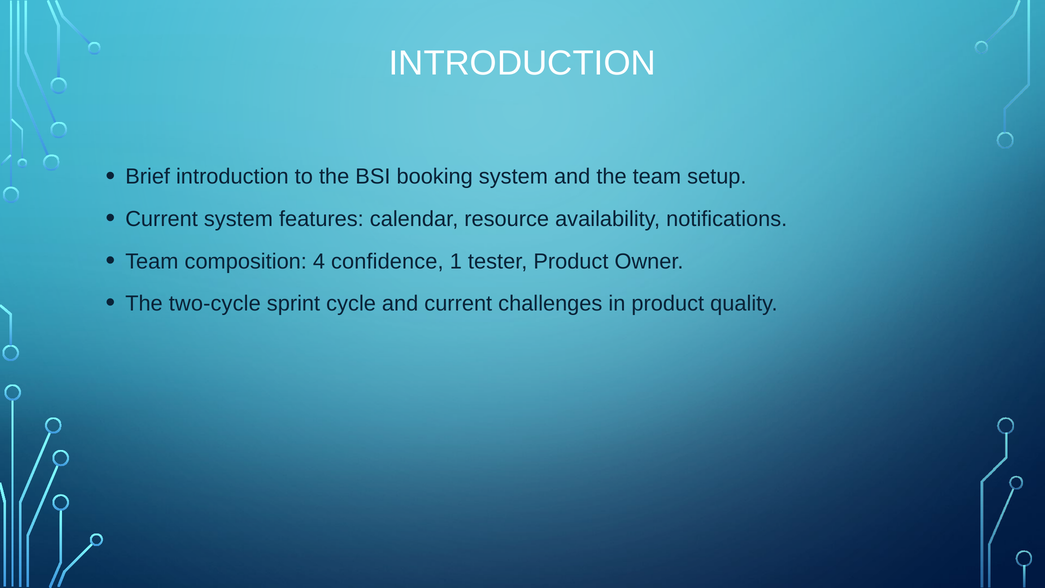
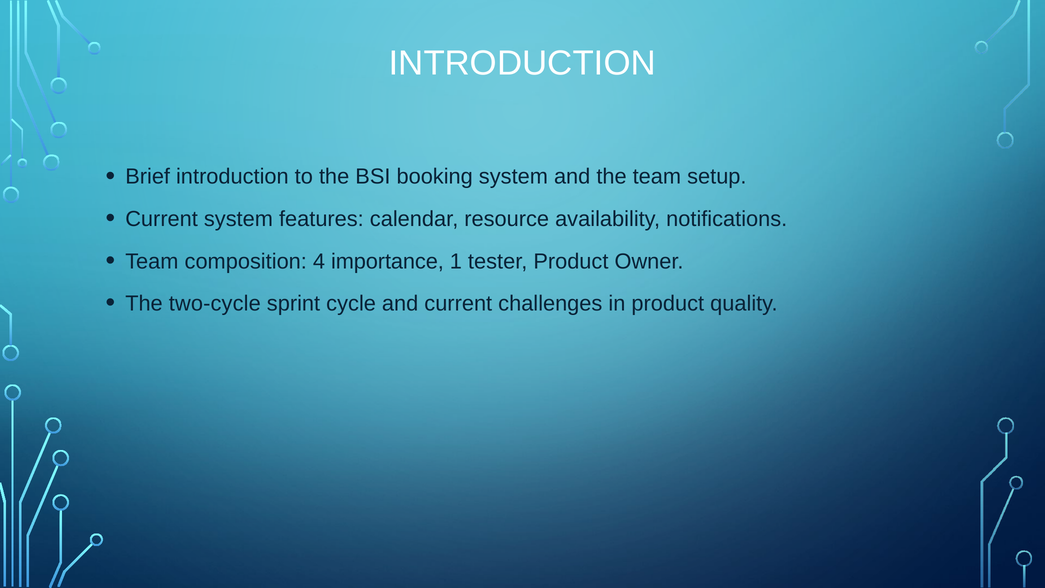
confidence: confidence -> importance
